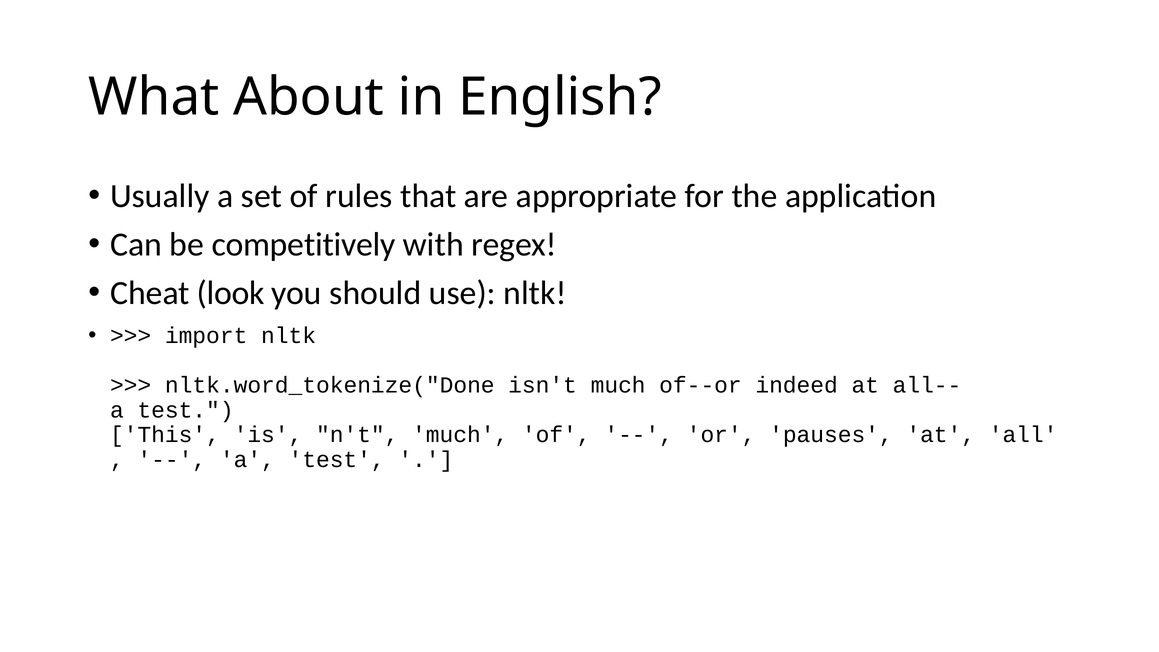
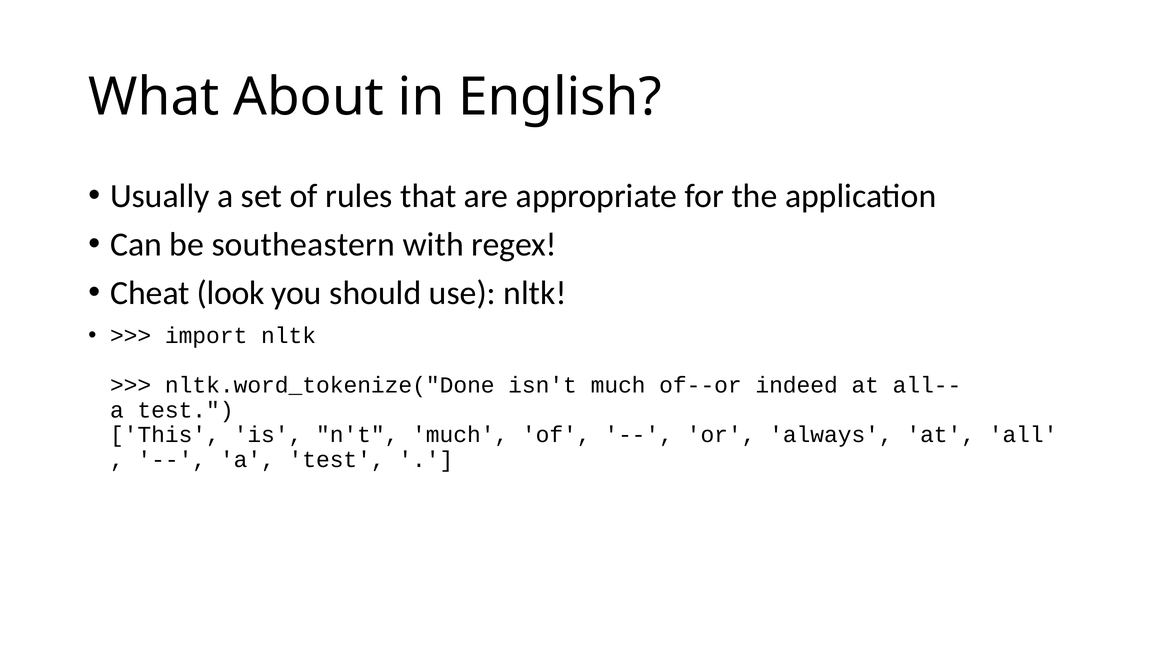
competitively: competitively -> southeastern
pauses: pauses -> always
